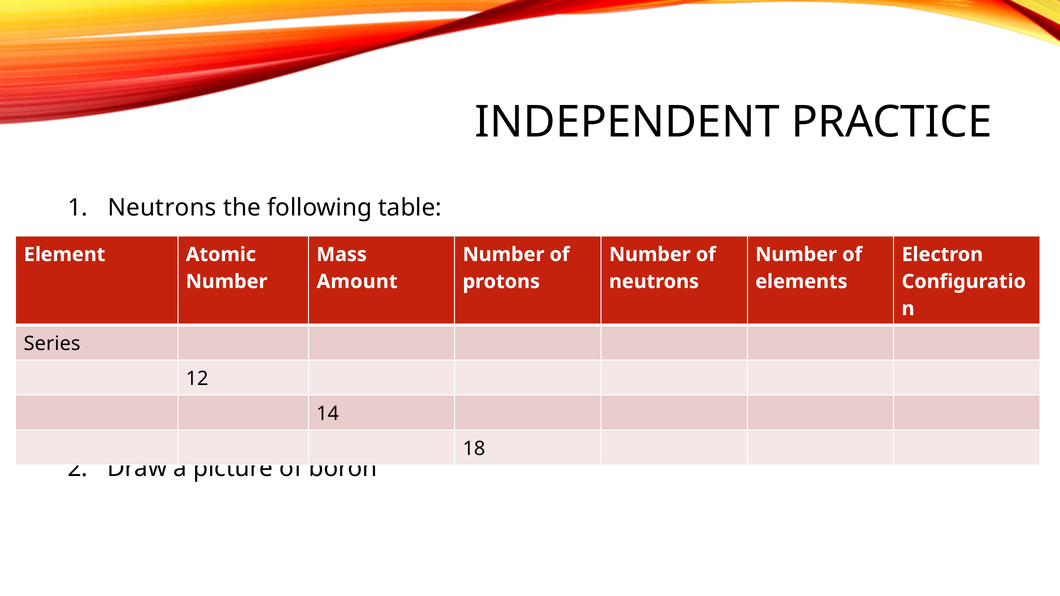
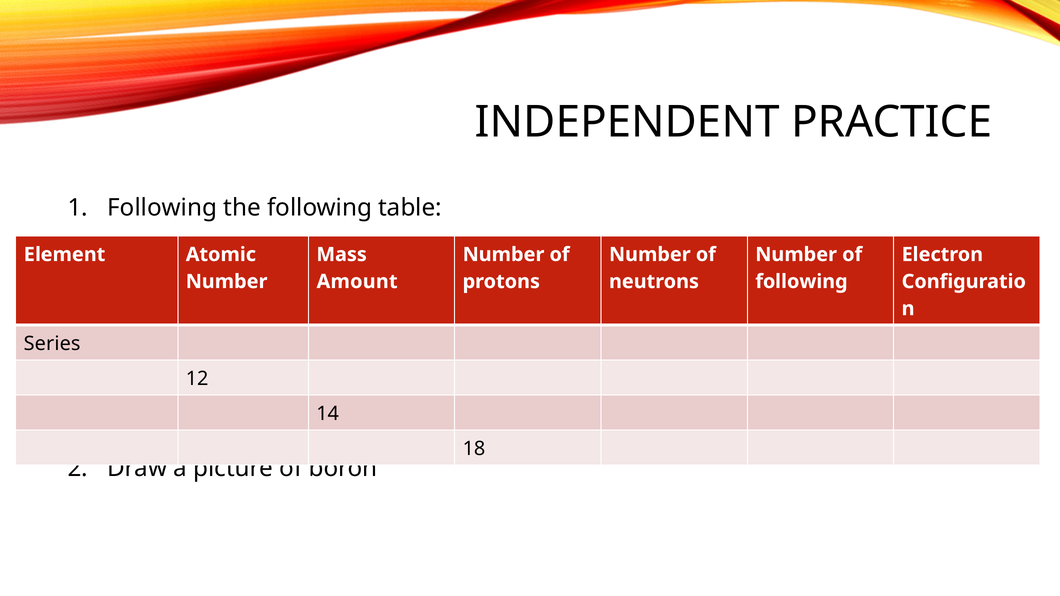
Neutrons at (162, 208): Neutrons -> Following
elements at (801, 282): elements -> following
